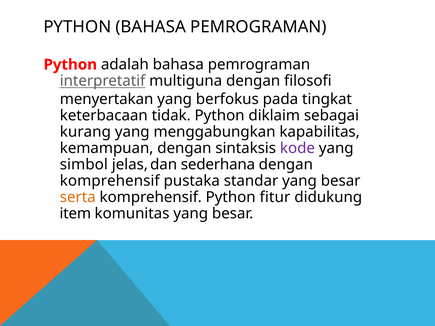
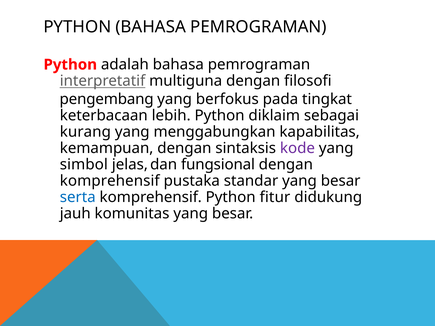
menyertakan: menyertakan -> pengembang
tidak: tidak -> lebih
sederhana: sederhana -> fungsional
serta colour: orange -> blue
item: item -> jauh
